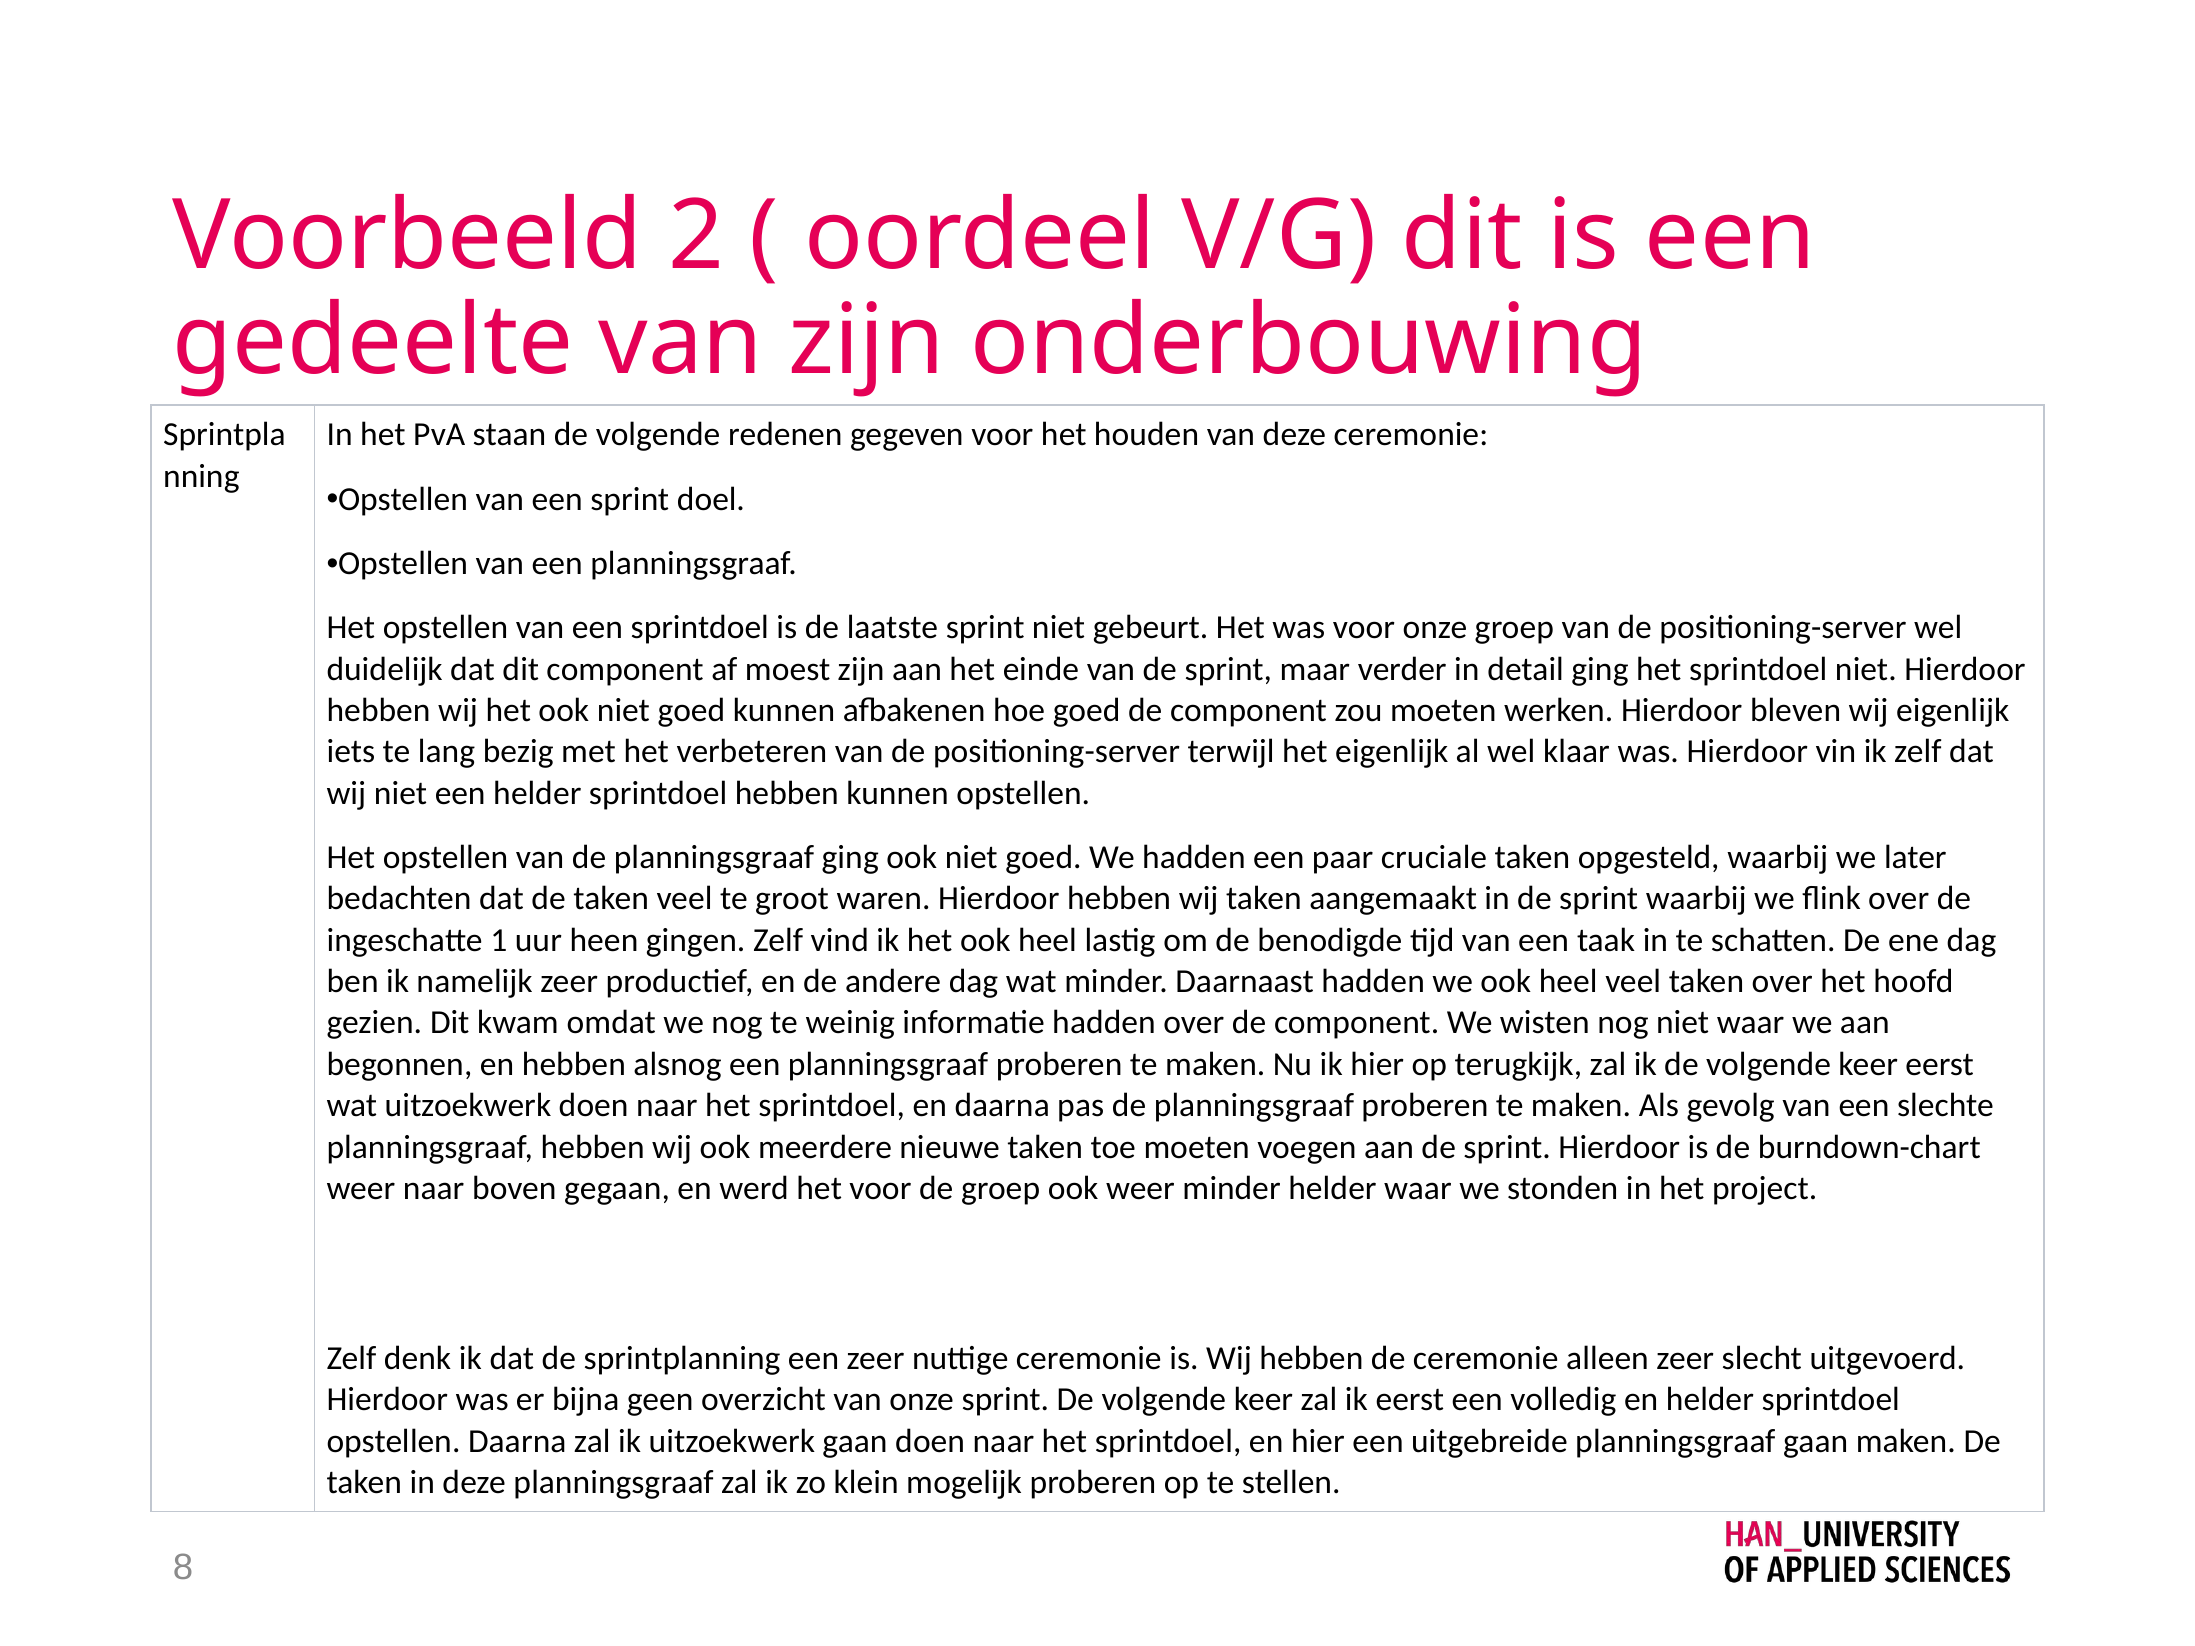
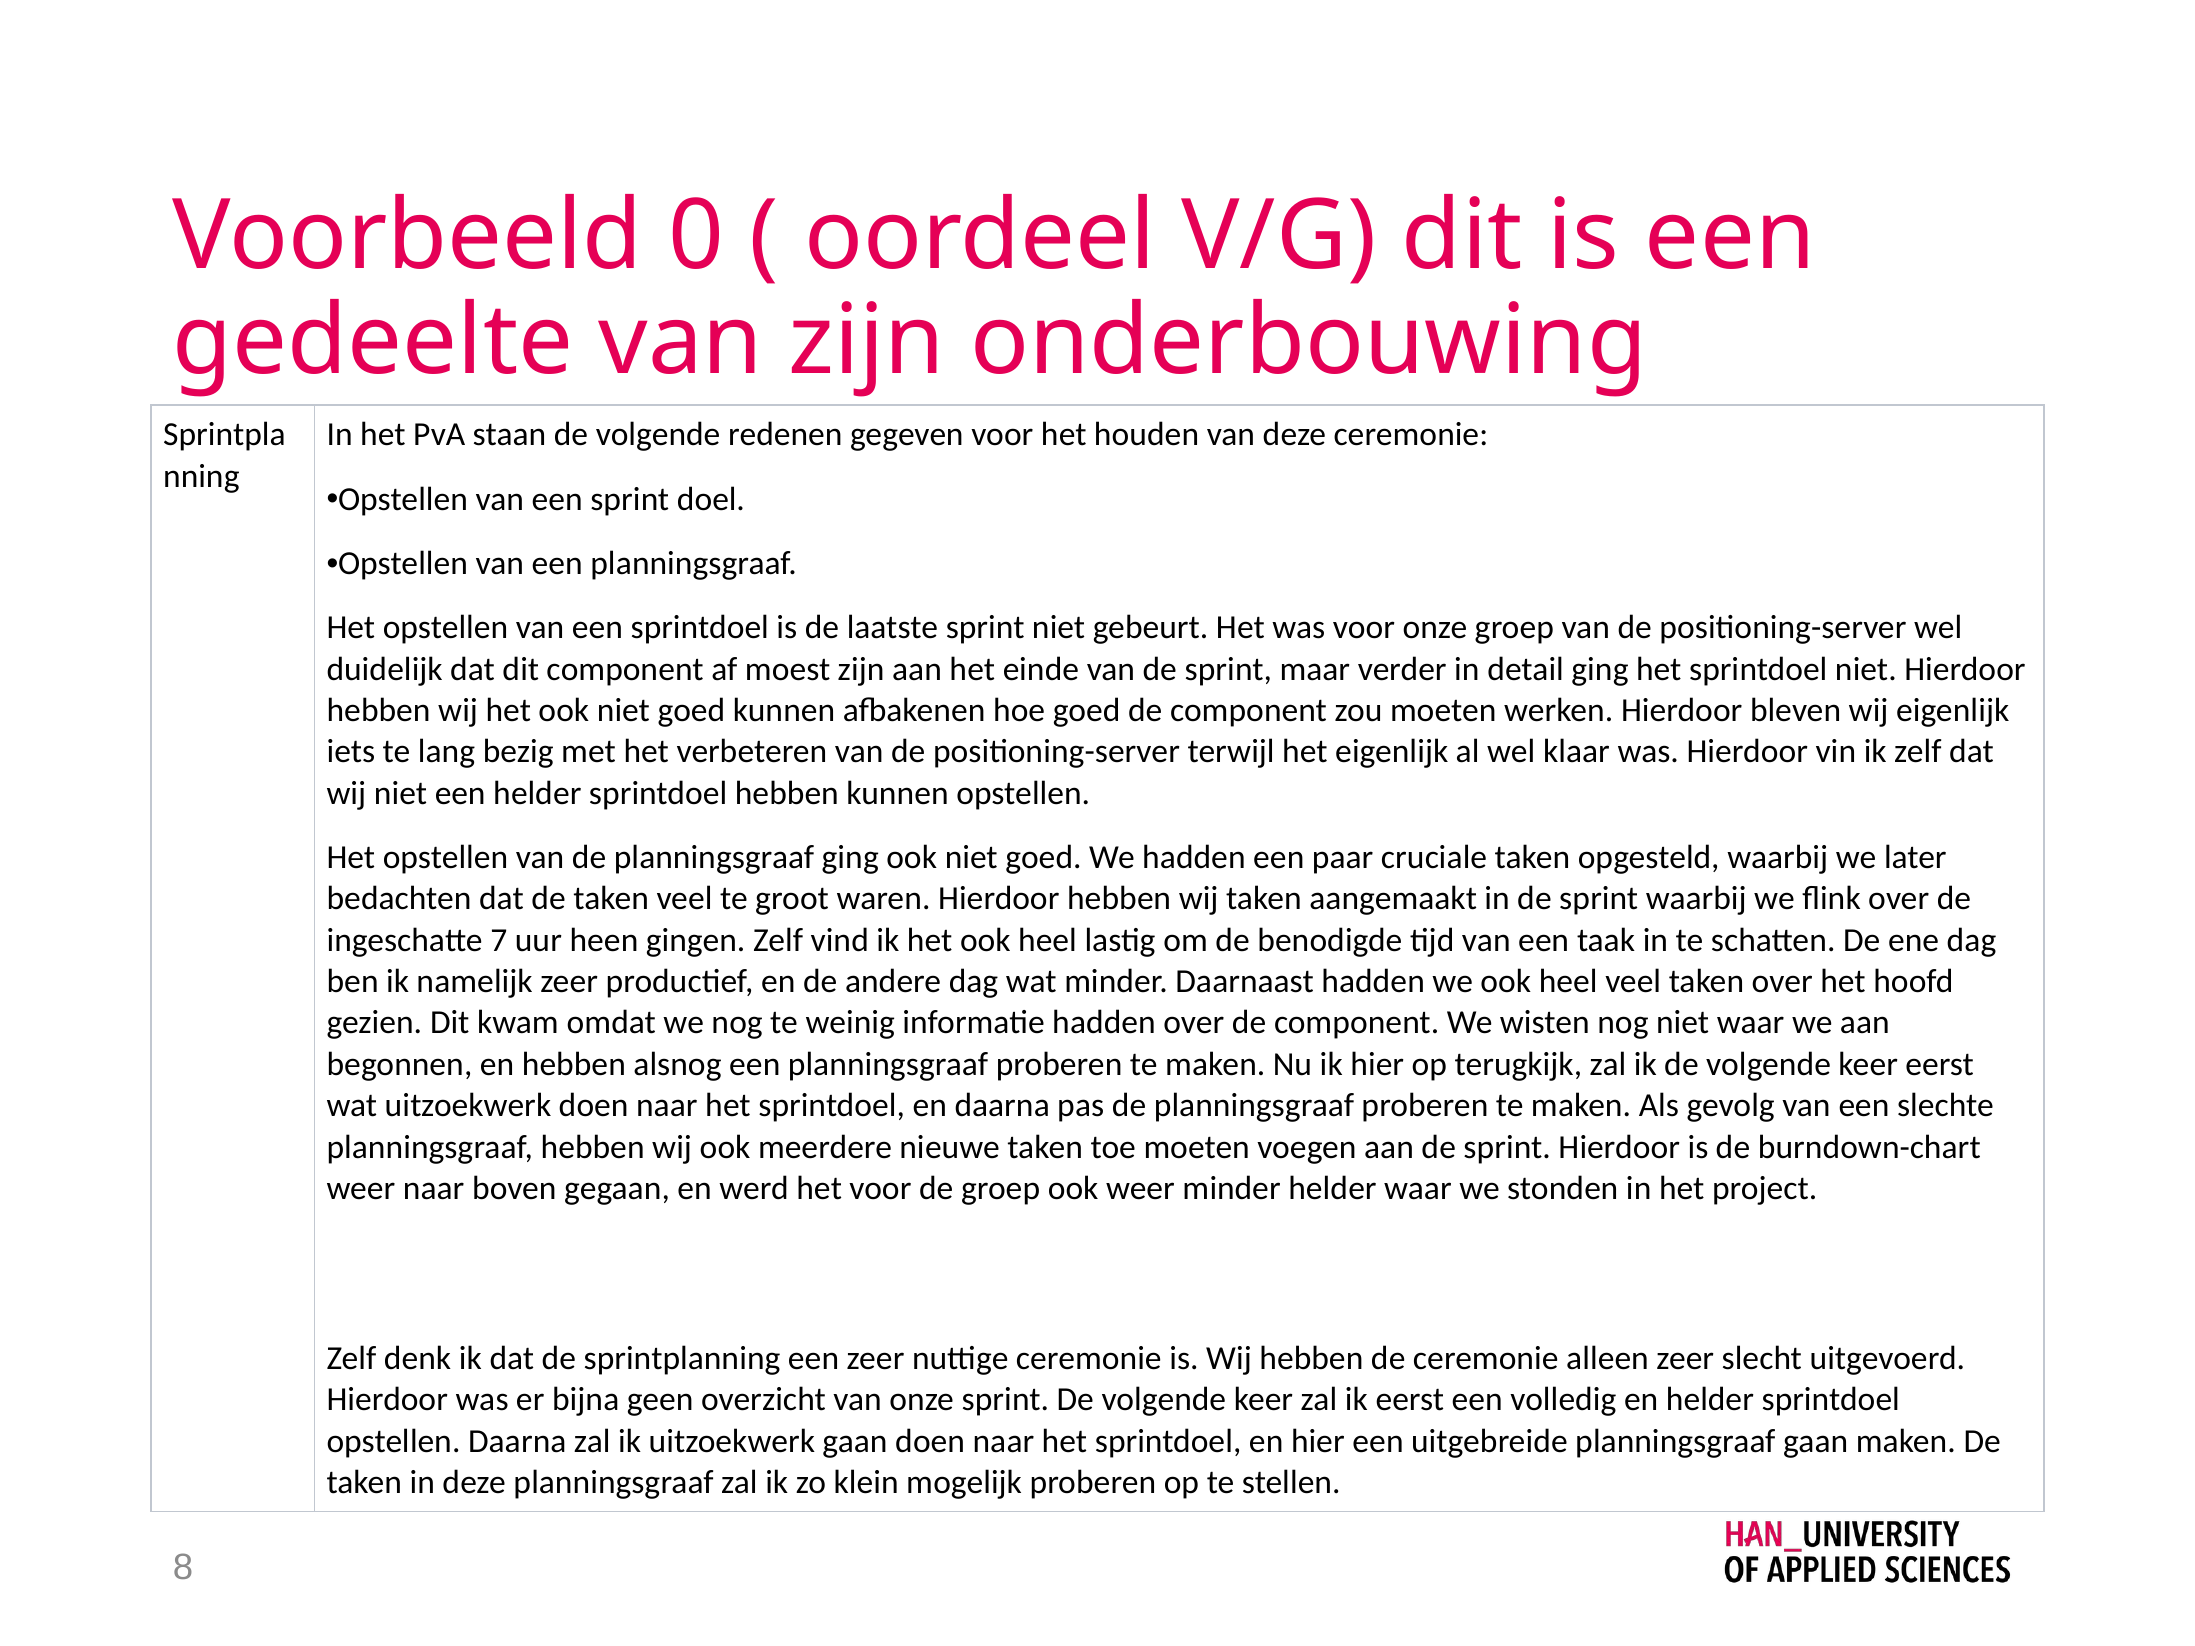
2: 2 -> 0
1: 1 -> 7
